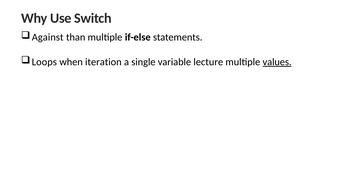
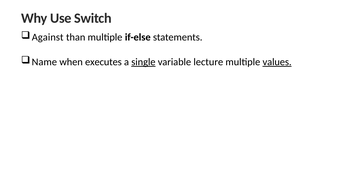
Loops: Loops -> Name
iteration: iteration -> executes
single underline: none -> present
